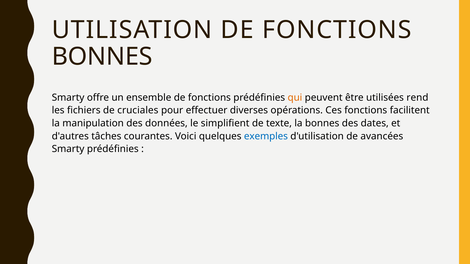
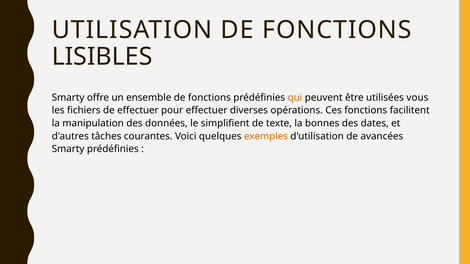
BONNES at (102, 57): BONNES -> LISIBLES
rend: rend -> vous
de cruciales: cruciales -> effectuer
exemples colour: blue -> orange
